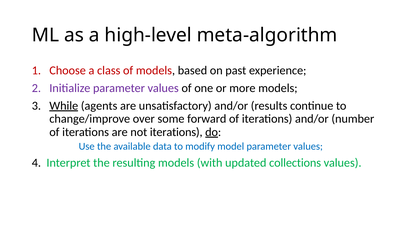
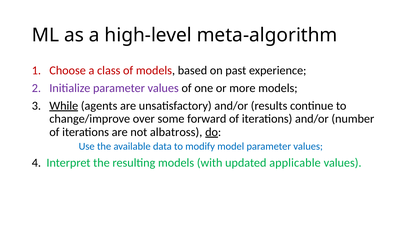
not iterations: iterations -> albatross
collections: collections -> applicable
